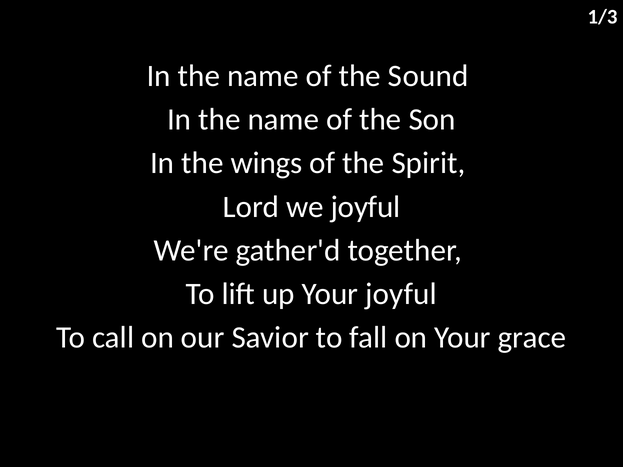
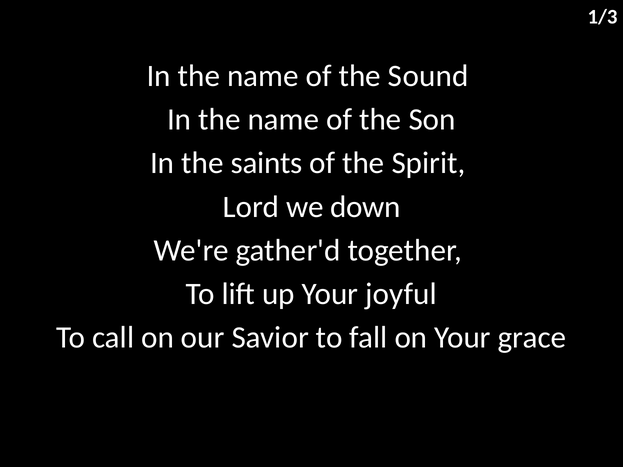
wings: wings -> saints
we joyful: joyful -> down
